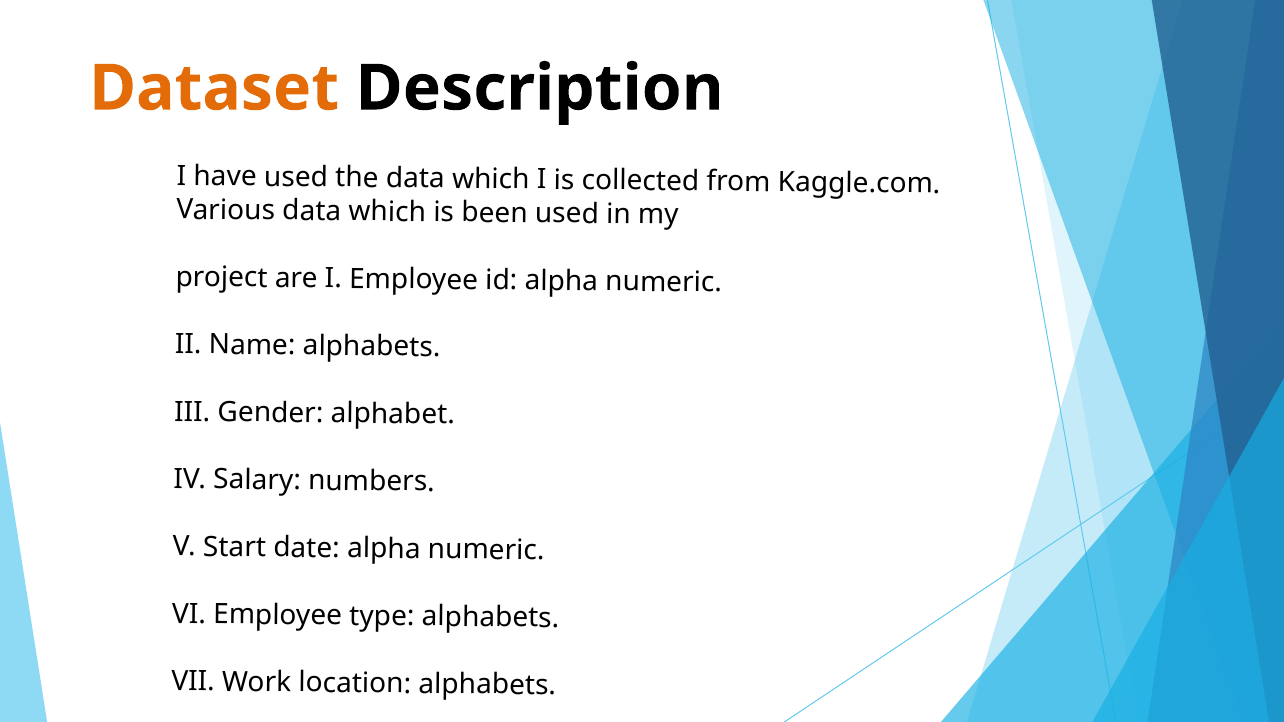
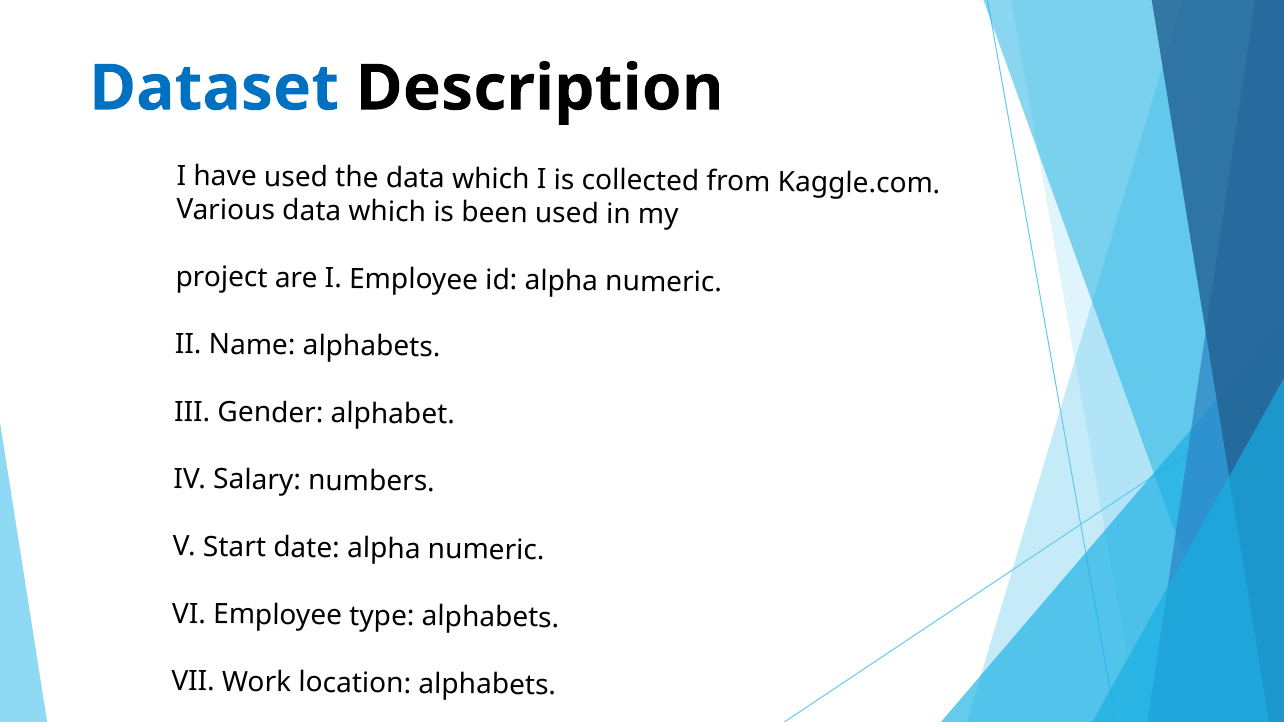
Dataset colour: orange -> blue
